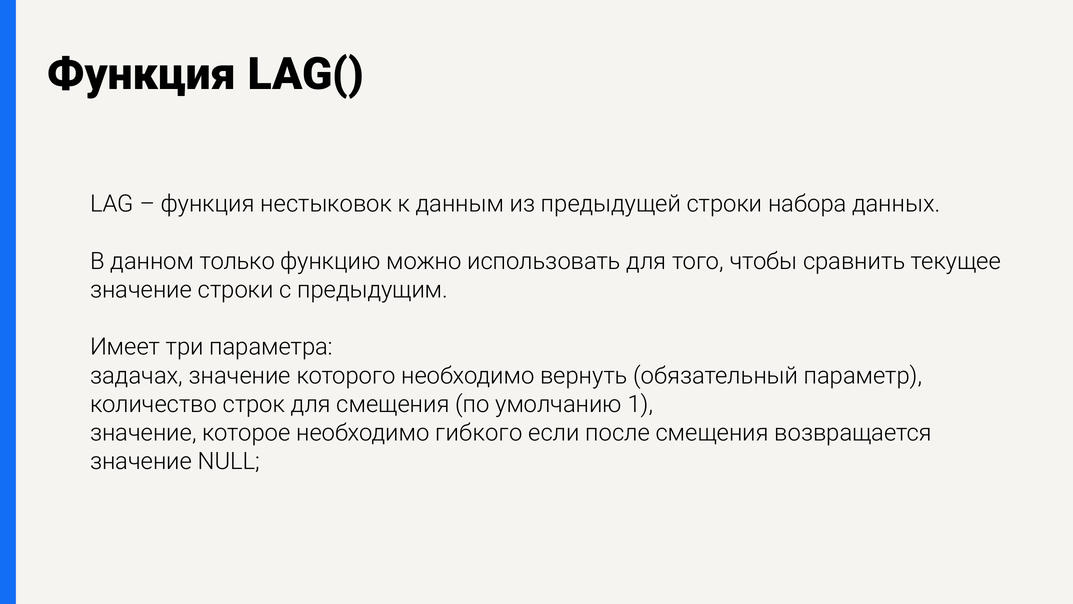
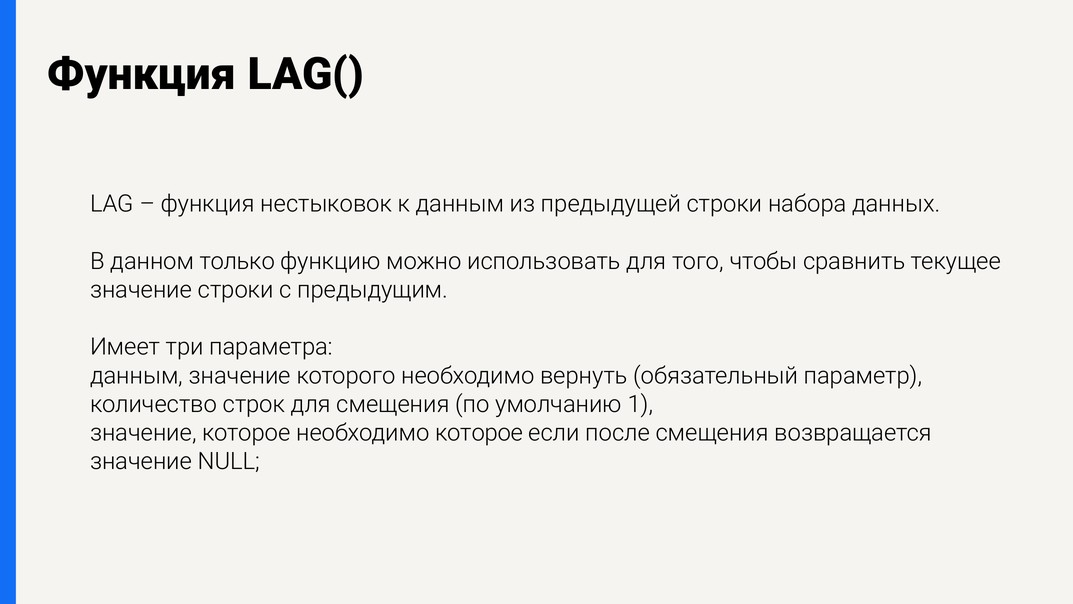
задачах at (137, 375): задачах -> данным
необходимо гибкого: гибкого -> которое
